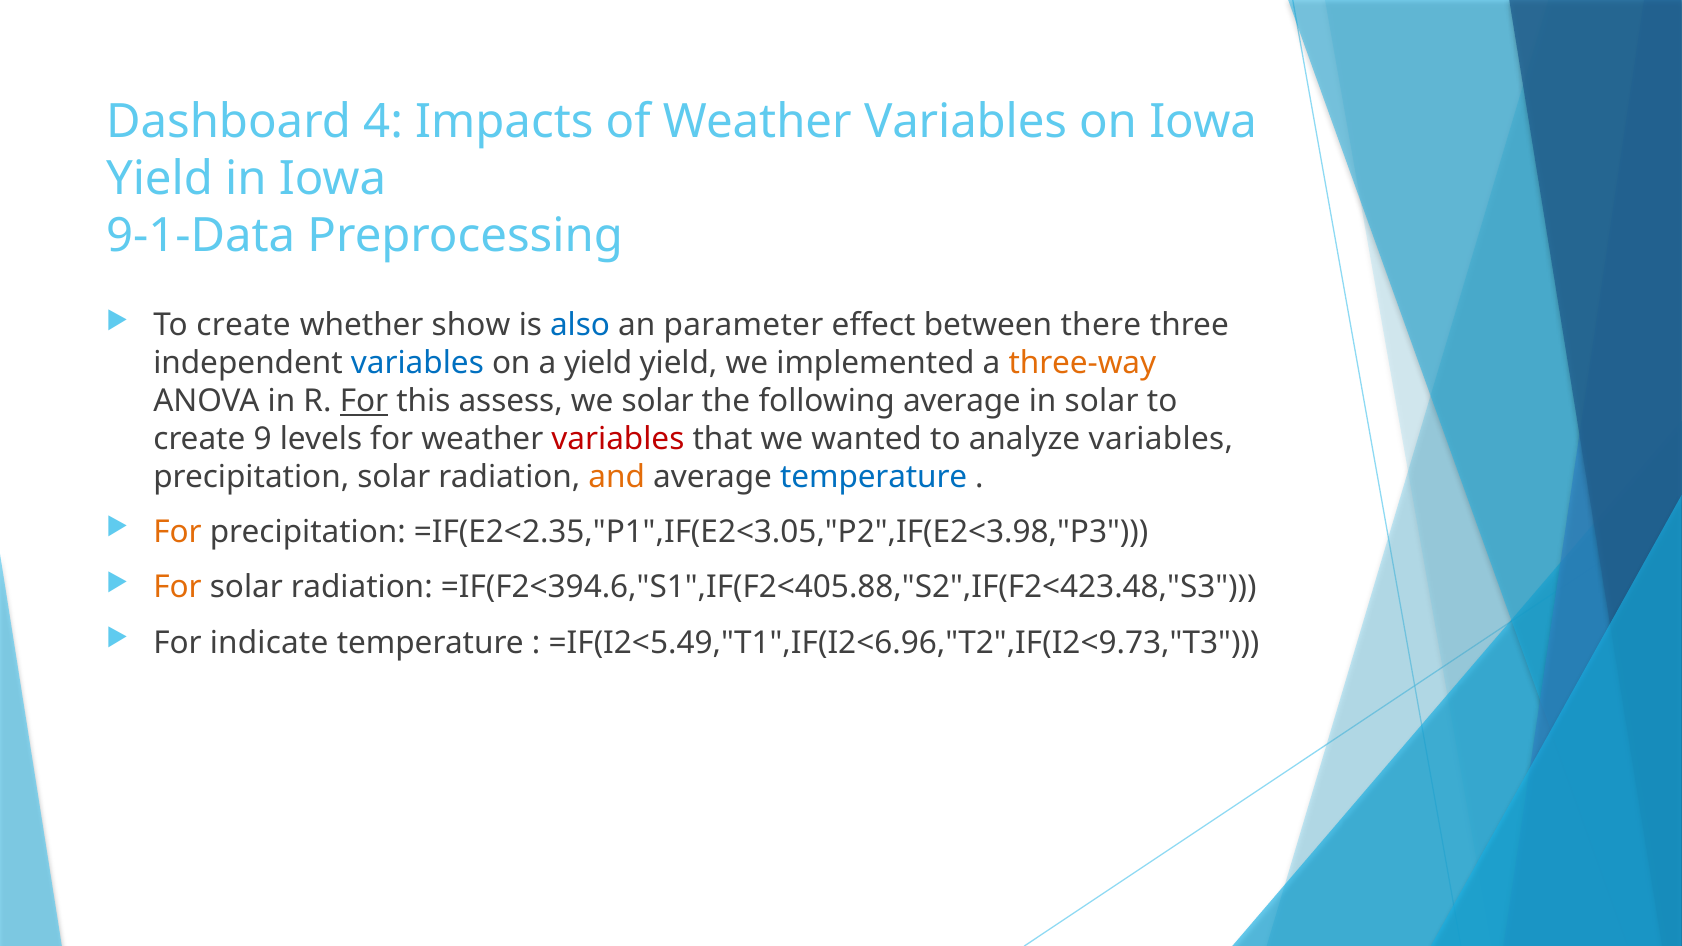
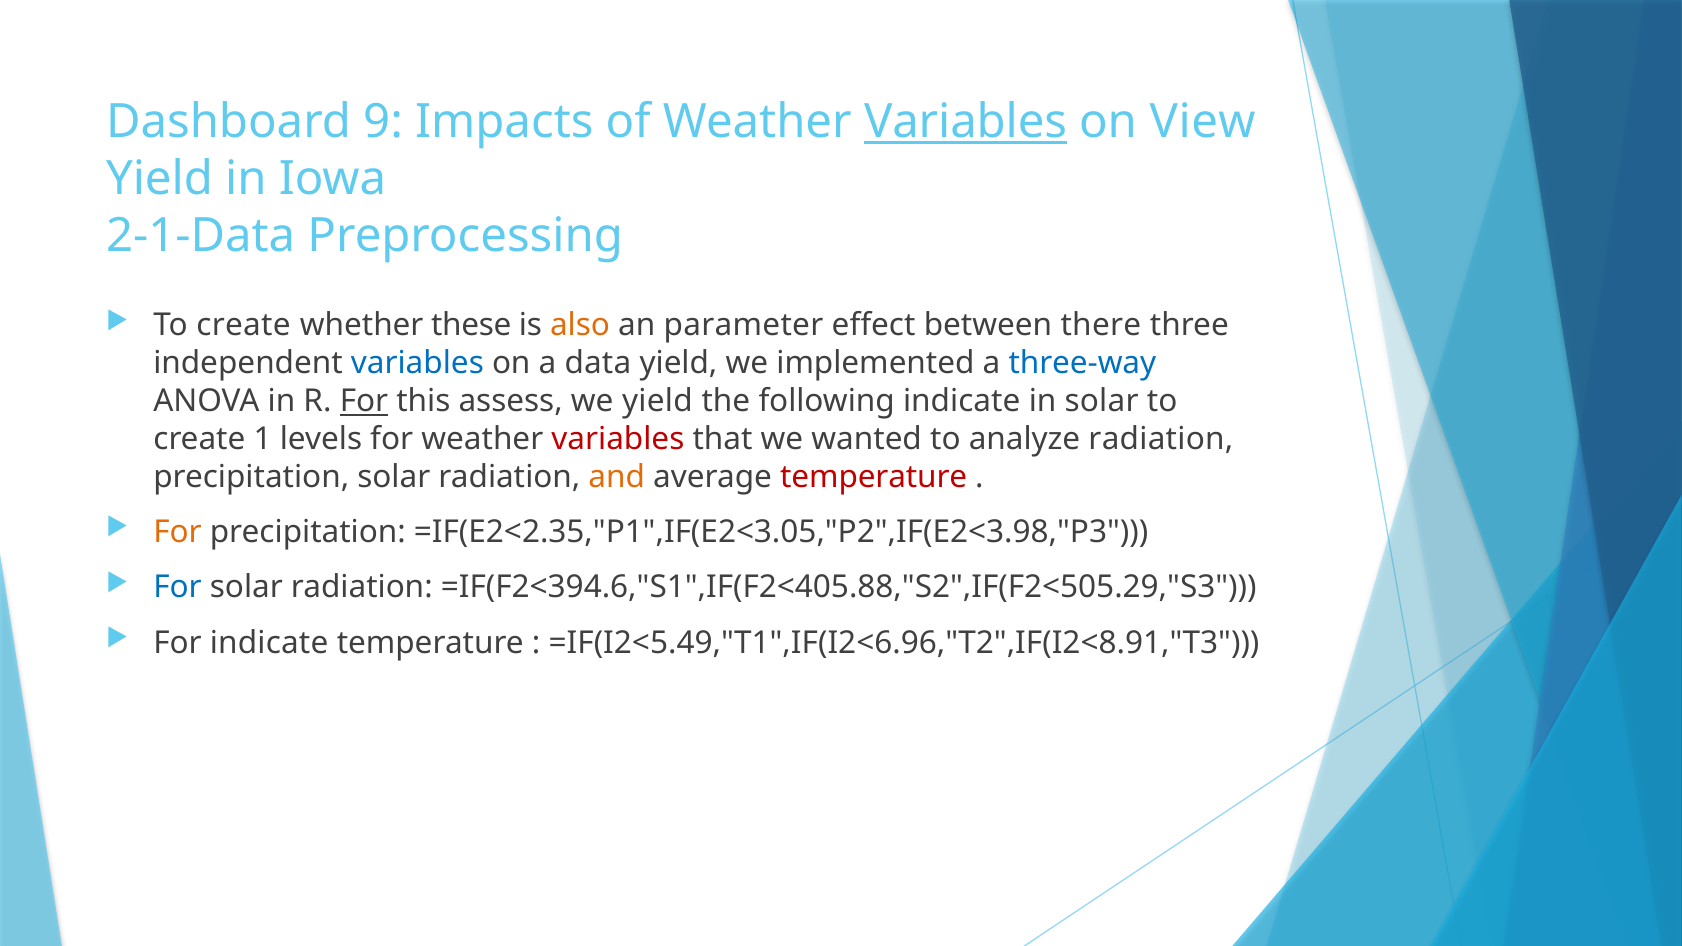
4: 4 -> 9
Variables at (966, 122) underline: none -> present
on Iowa: Iowa -> View
9-1-Data: 9-1-Data -> 2-1-Data
show: show -> these
also colour: blue -> orange
a yield: yield -> data
three-way colour: orange -> blue
we solar: solar -> yield
following average: average -> indicate
9: 9 -> 1
analyze variables: variables -> radiation
temperature at (874, 477) colour: blue -> red
For at (178, 588) colour: orange -> blue
=IF(F2<394.6,"S1",IF(F2<405.88,"S2",IF(F2<423.48,"S3: =IF(F2<394.6,"S1",IF(F2<405.88,"S2",IF(F2<423.48,"S3 -> =IF(F2<394.6,"S1",IF(F2<405.88,"S2",IF(F2<505.29,"S3
=IF(I2<5.49,"T1",IF(I2<6.96,"T2",IF(I2<9.73,"T3: =IF(I2<5.49,"T1",IF(I2<6.96,"T2",IF(I2<9.73,"T3 -> =IF(I2<5.49,"T1",IF(I2<6.96,"T2",IF(I2<8.91,"T3
